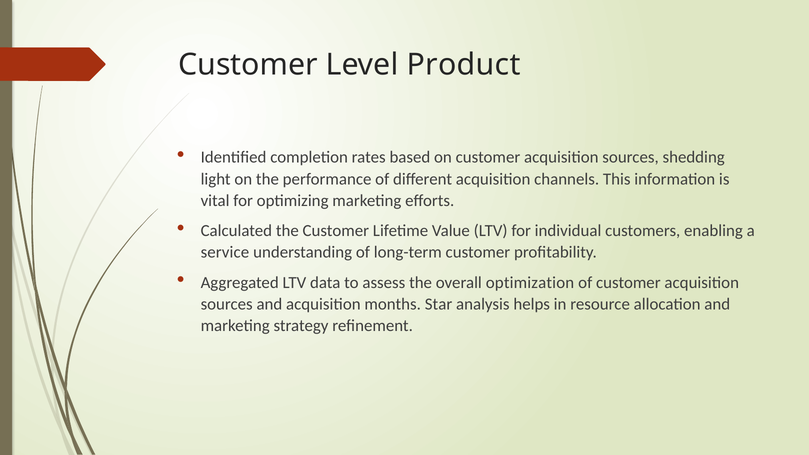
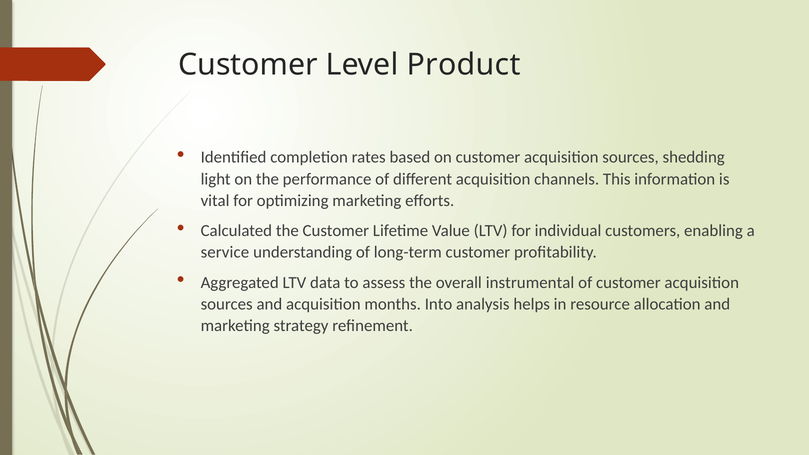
optimization: optimization -> instrumental
Star: Star -> Into
